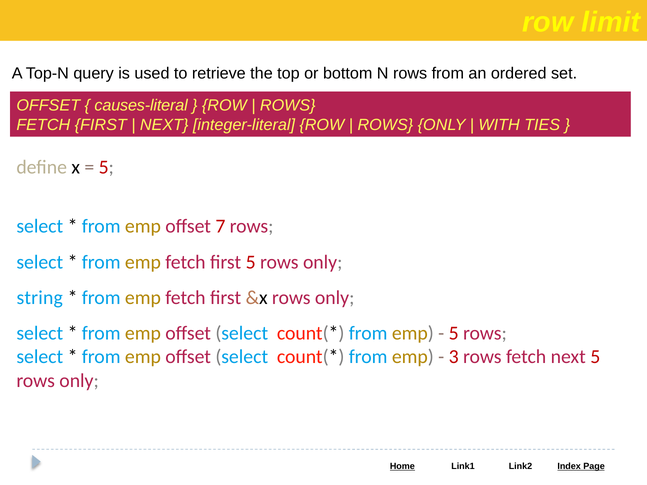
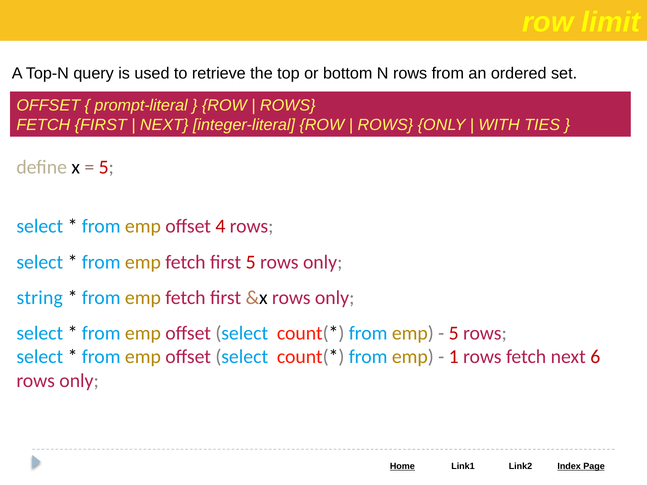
causes-literal: causes-literal -> prompt-literal
7: 7 -> 4
3: 3 -> 1
next 5: 5 -> 6
